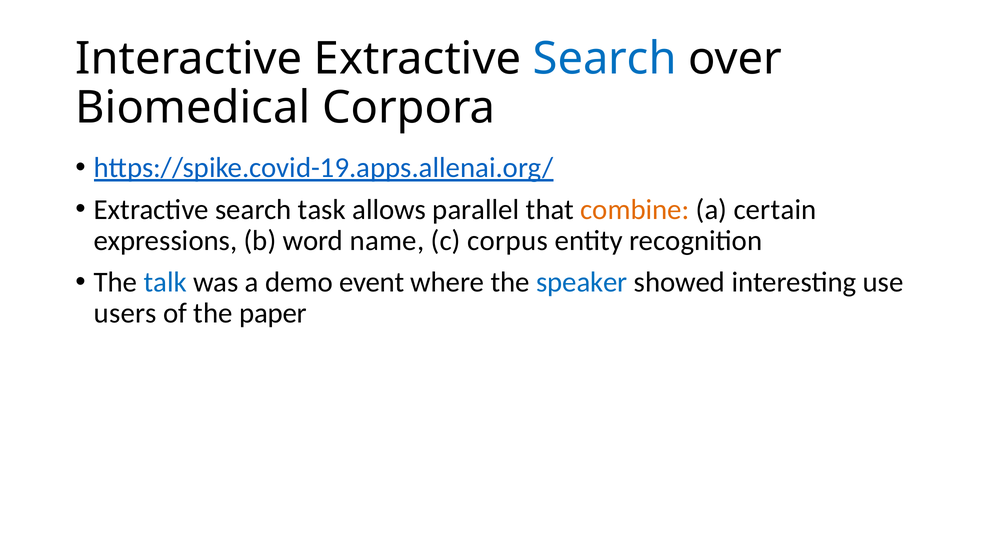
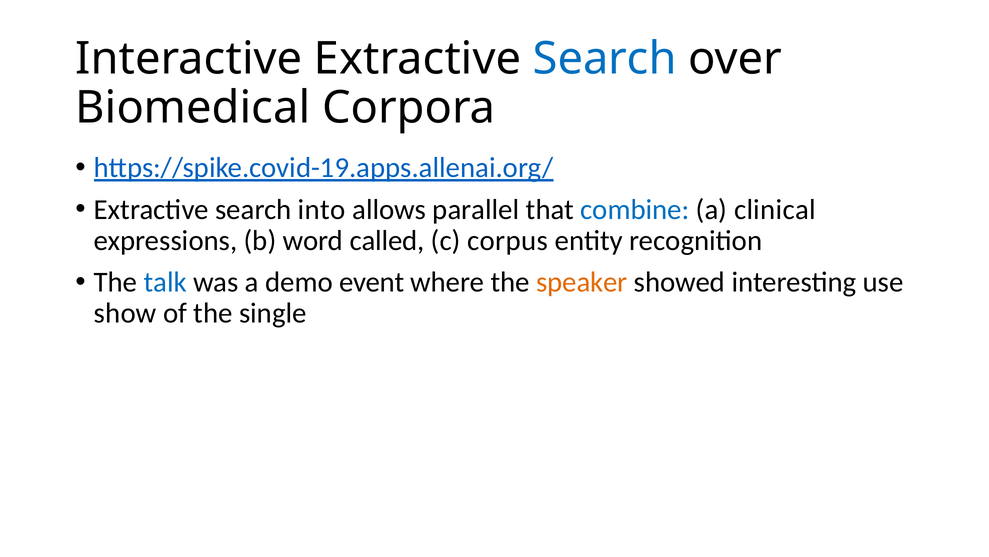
task: task -> into
combine colour: orange -> blue
certain: certain -> clinical
name: name -> called
speaker colour: blue -> orange
users: users -> show
paper: paper -> single
